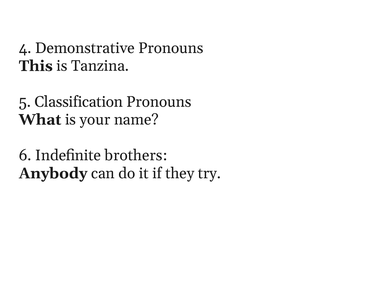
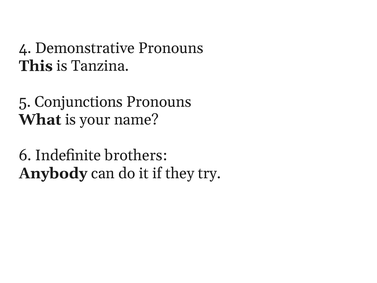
Classification: Classification -> Conjunctions
